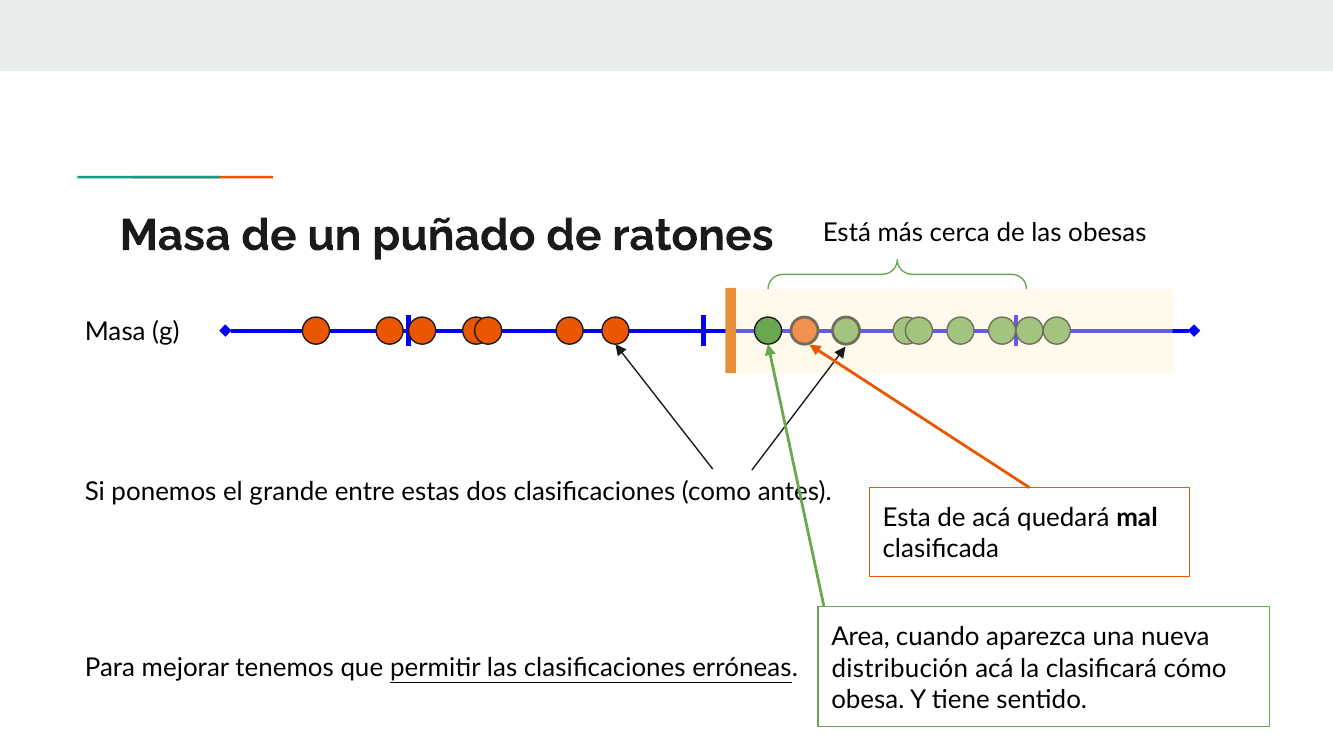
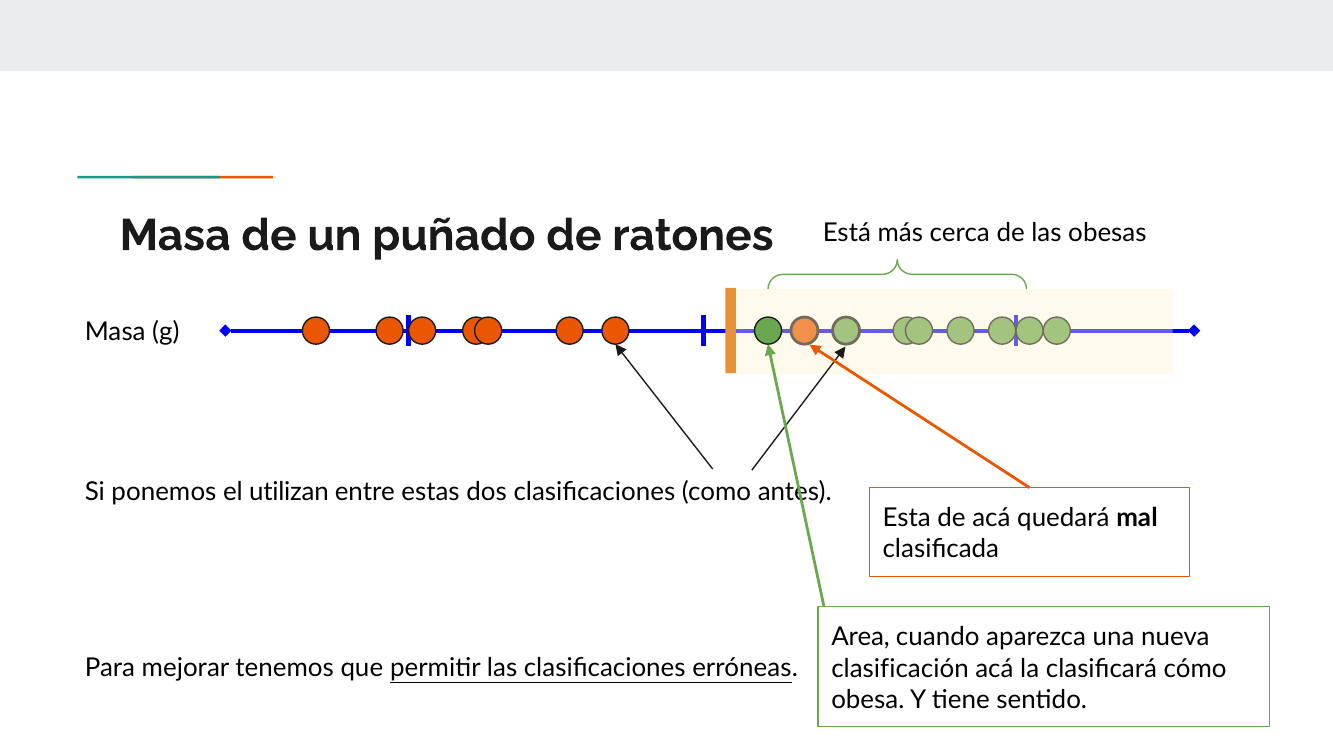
grande: grande -> utilizan
distribución: distribución -> clasificación
